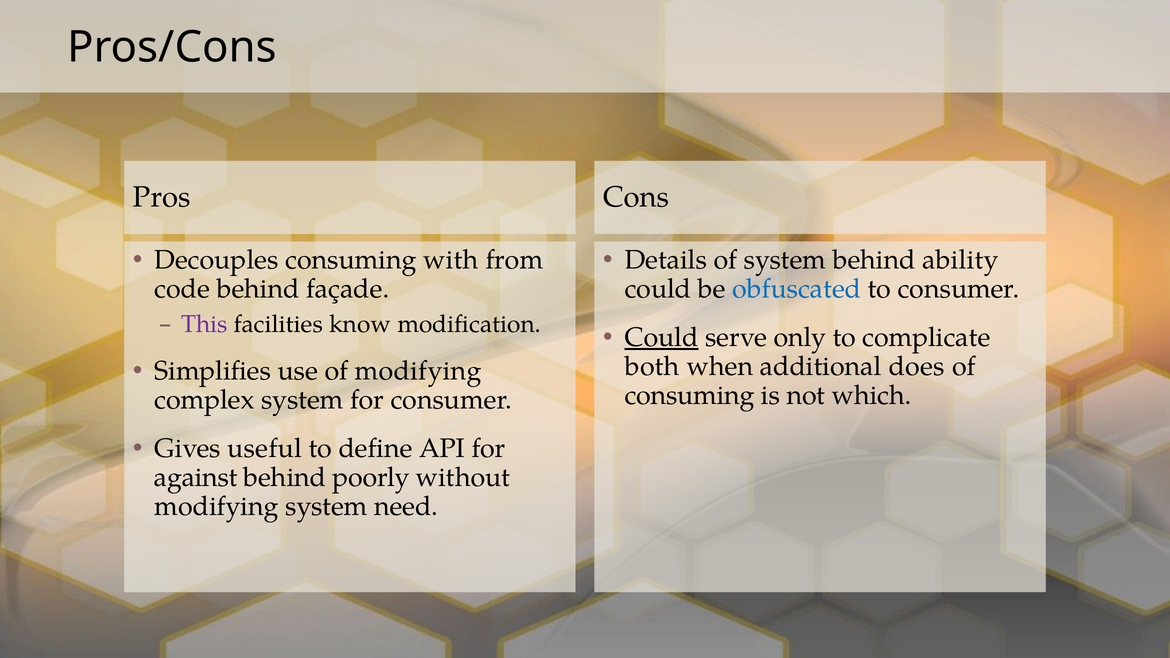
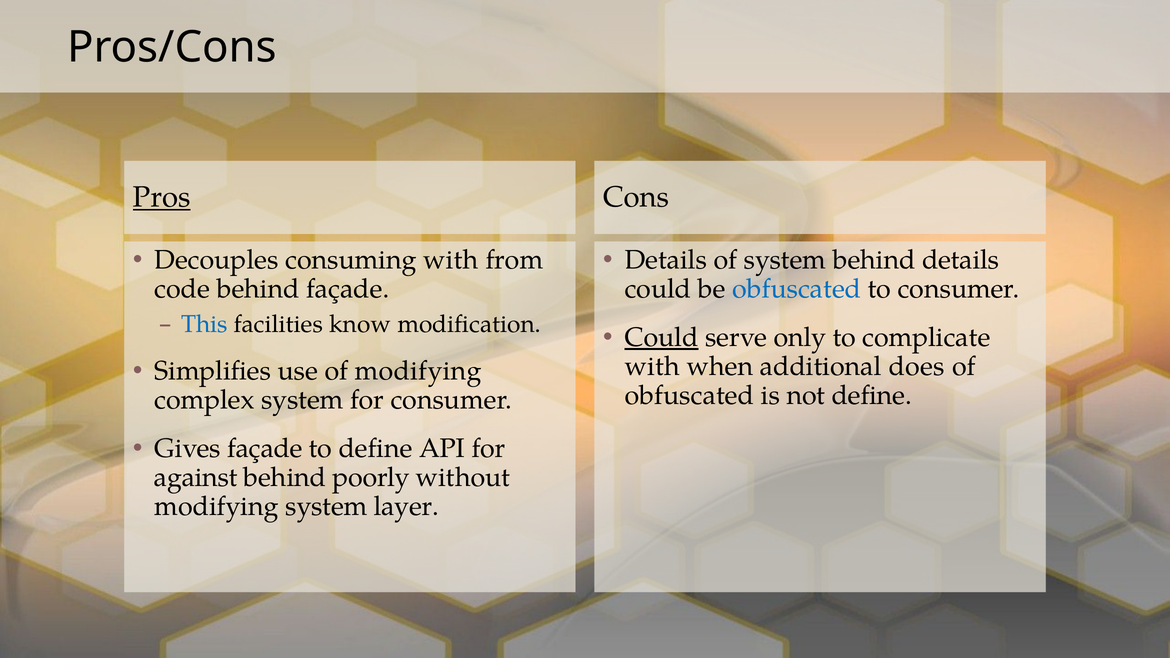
Pros underline: none -> present
behind ability: ability -> details
This colour: purple -> blue
both at (652, 367): both -> with
consuming at (690, 396): consuming -> obfuscated
not which: which -> define
Gives useful: useful -> façade
need: need -> layer
